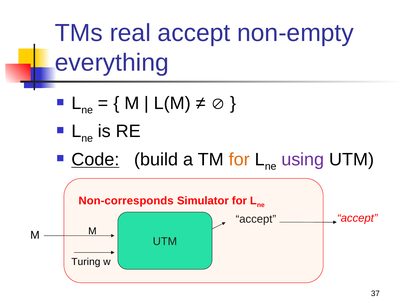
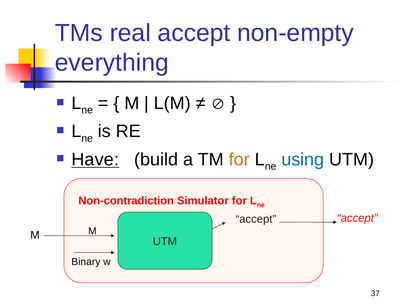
Code: Code -> Have
using colour: purple -> blue
Non-corresponds: Non-corresponds -> Non-contradiction
Turing: Turing -> Binary
